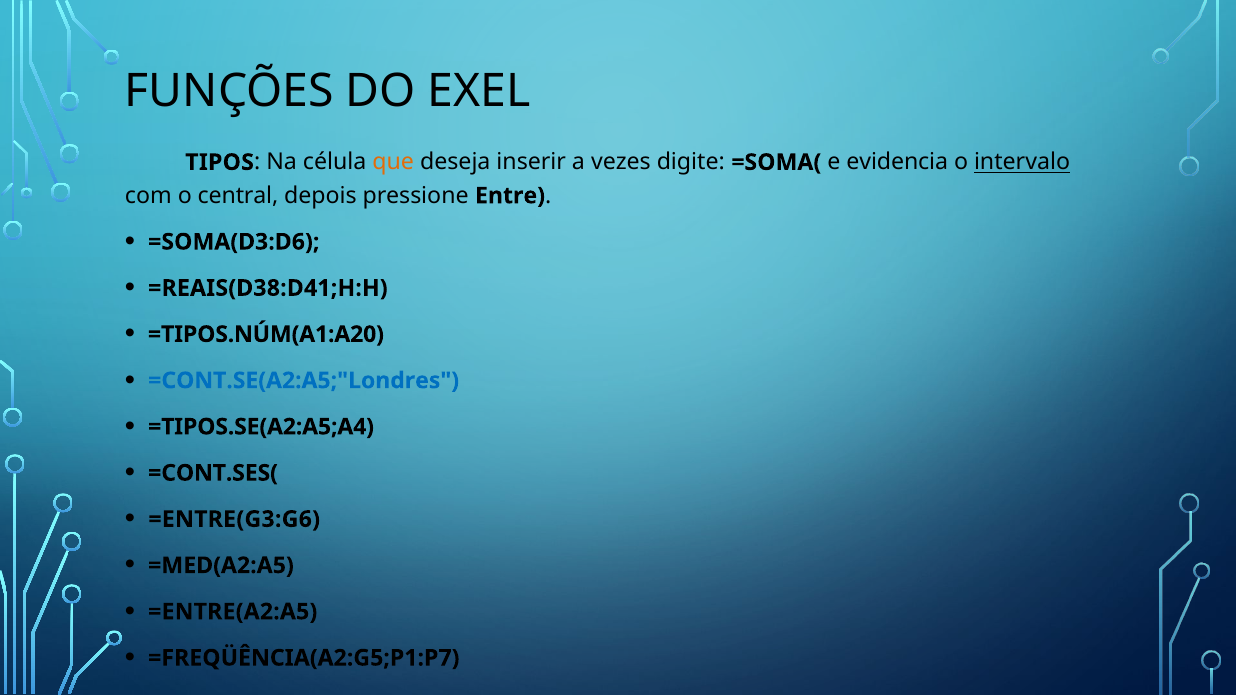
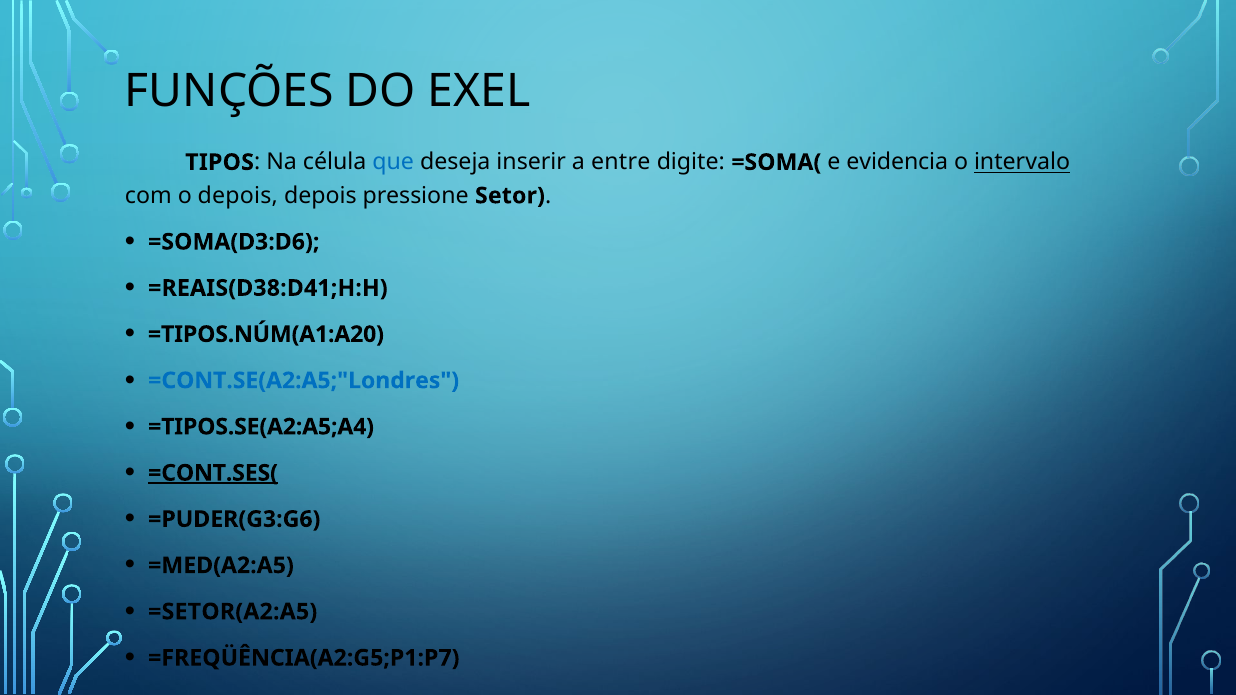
que colour: orange -> blue
vezes: vezes -> entre
o central: central -> depois
Entre: Entre -> Setor
=CONT.SES( underline: none -> present
=ENTRE(G3:G6: =ENTRE(G3:G6 -> =PUDER(G3:G6
=ENTRE(A2:A5: =ENTRE(A2:A5 -> =SETOR(A2:A5
